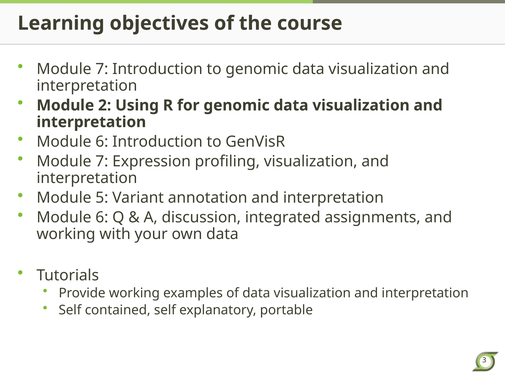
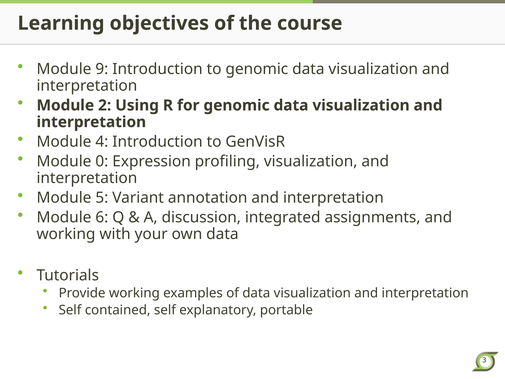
7 at (102, 69): 7 -> 9
6 at (102, 142): 6 -> 4
7 at (102, 161): 7 -> 0
